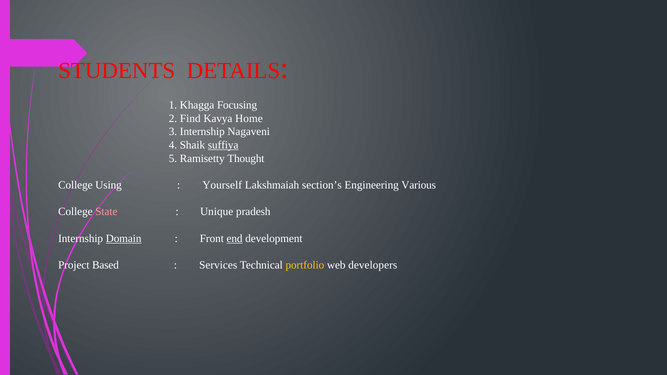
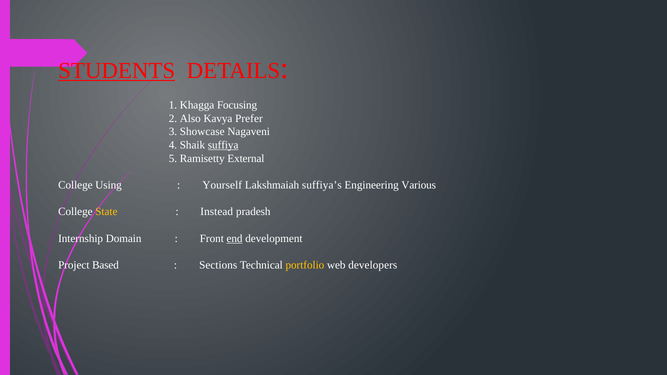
STUDENTS underline: none -> present
Find: Find -> Also
Home: Home -> Prefer
3 Internship: Internship -> Showcase
Thought: Thought -> External
section’s: section’s -> suffiya’s
State colour: pink -> yellow
Unique: Unique -> Instead
Domain underline: present -> none
Services: Services -> Sections
